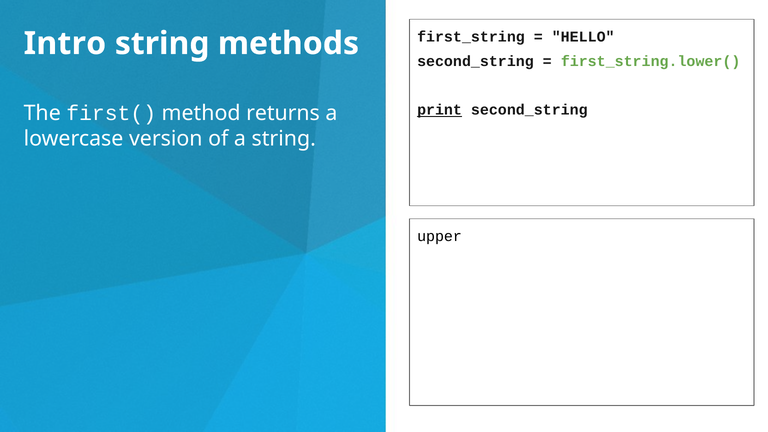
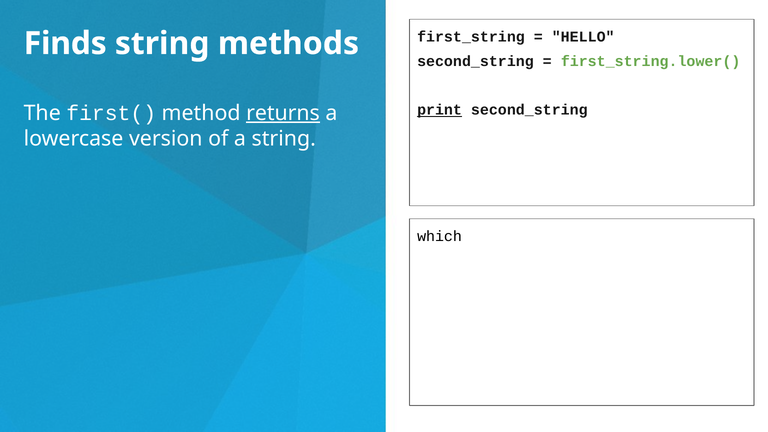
Intro: Intro -> Finds
returns underline: none -> present
upper: upper -> which
